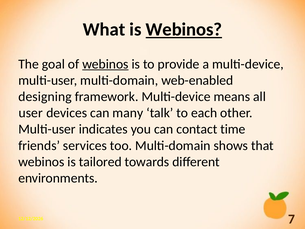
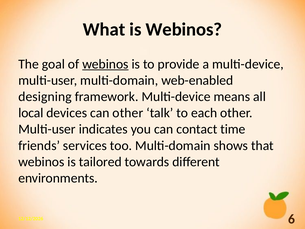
Webinos at (184, 30) underline: present -> none
user: user -> local
can many: many -> other
7: 7 -> 6
